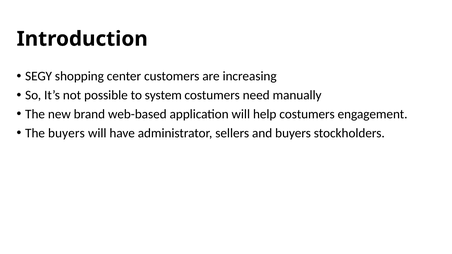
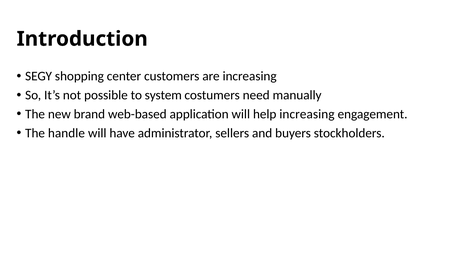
help costumers: costumers -> increasing
The buyers: buyers -> handle
